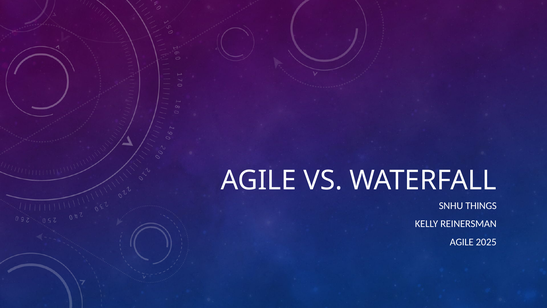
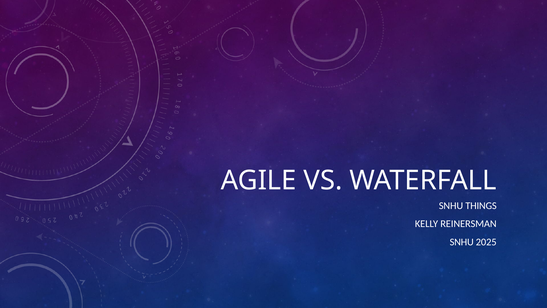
AGILE at (462, 242): AGILE -> SNHU
